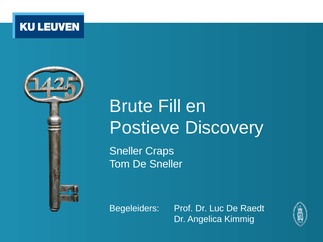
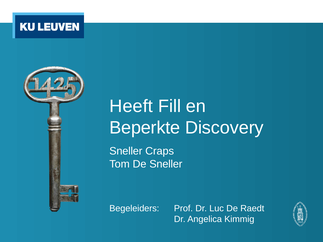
Brute: Brute -> Heeft
Postieve: Postieve -> Beperkte
